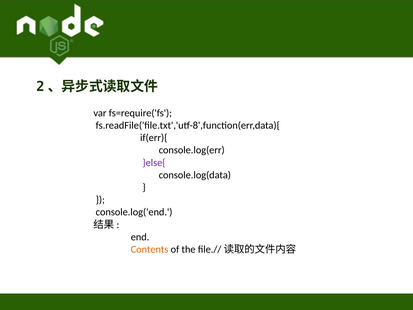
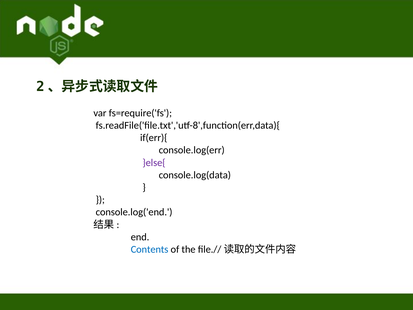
Contents colour: orange -> blue
